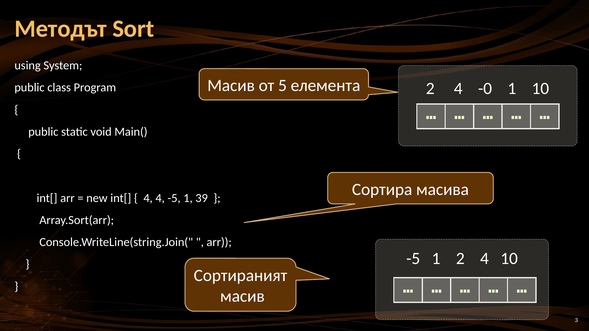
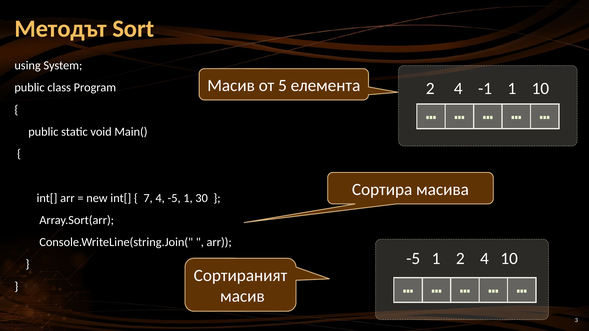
-0: -0 -> -1
4 at (148, 198): 4 -> 7
39: 39 -> 30
